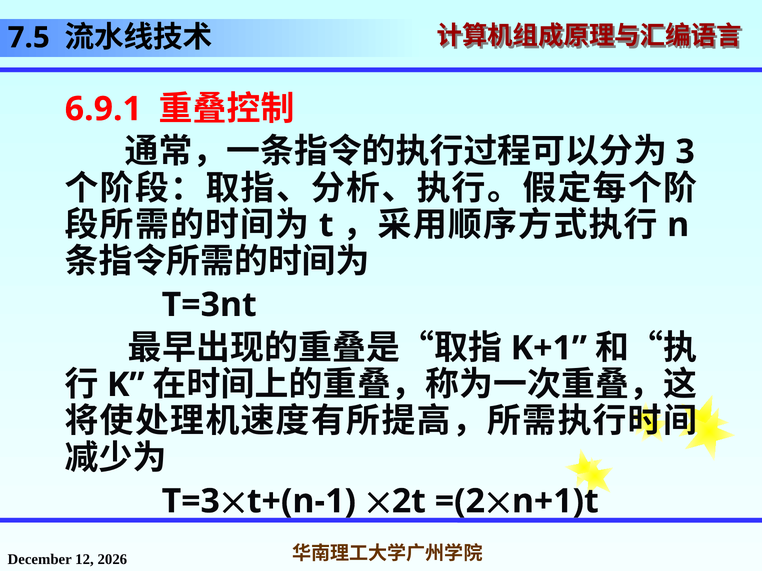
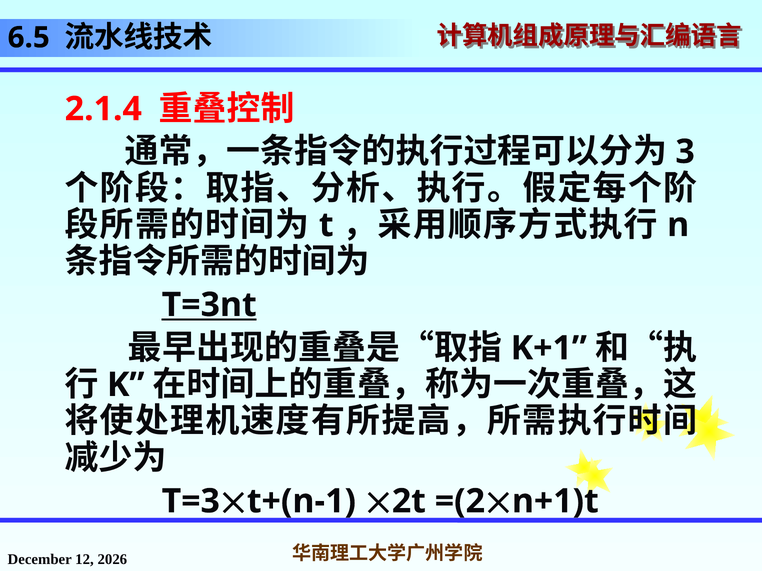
7.5: 7.5 -> 6.5
6.9.1: 6.9.1 -> 2.1.4
T=3nt underline: none -> present
